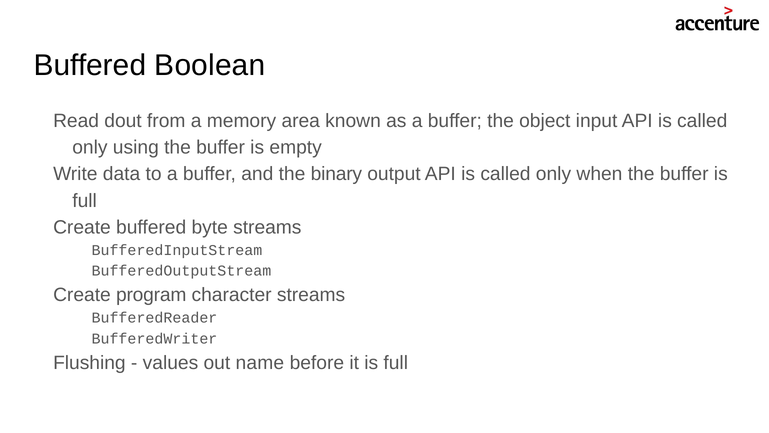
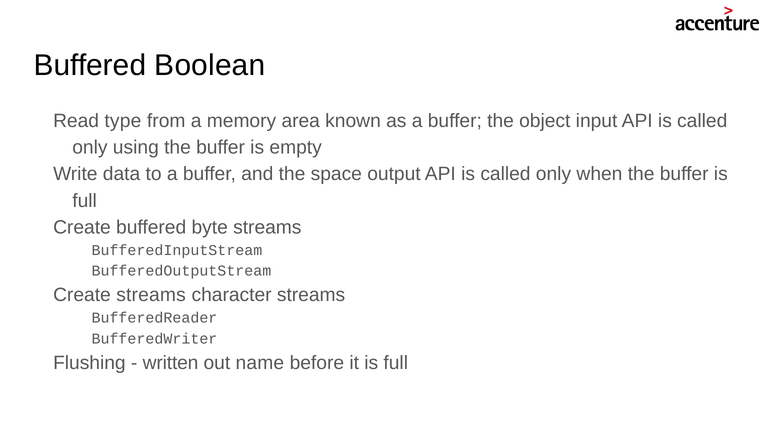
dout: dout -> type
binary: binary -> space
Create program: program -> streams
values: values -> written
